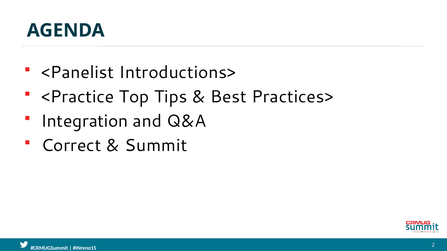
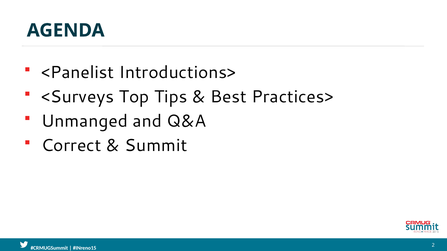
<Practice: <Practice -> <Surveys
Integration: Integration -> Unmanged
